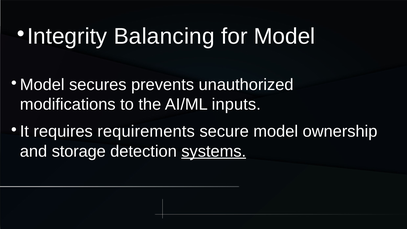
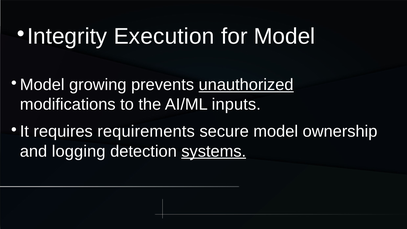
Balancing: Balancing -> Execution
secures: secures -> growing
unauthorized underline: none -> present
storage: storage -> logging
